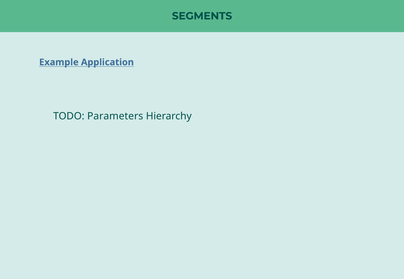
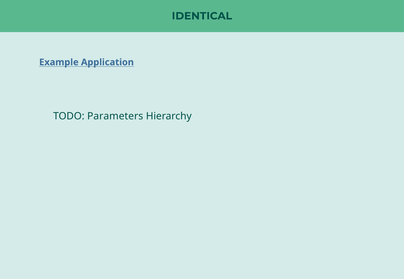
SEGMENTS: SEGMENTS -> IDENTICAL
